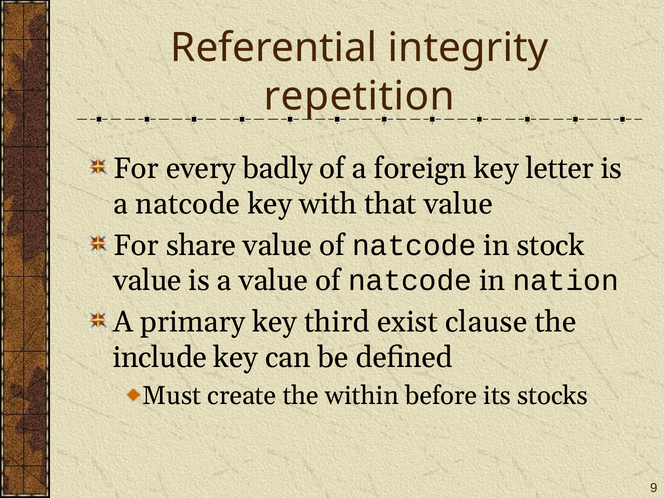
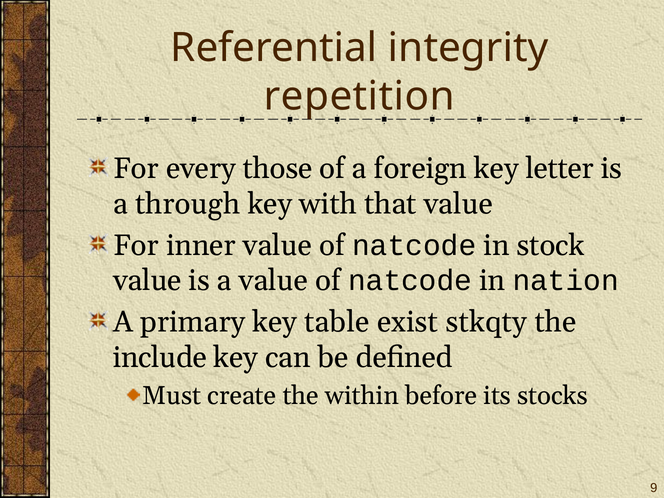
badly: badly -> those
a natcode: natcode -> through
share: share -> inner
third: third -> table
clause: clause -> stkqty
